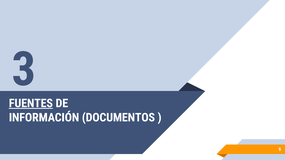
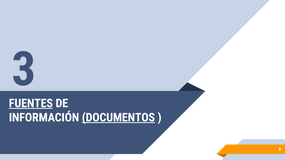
DOCUMENTOS underline: none -> present
